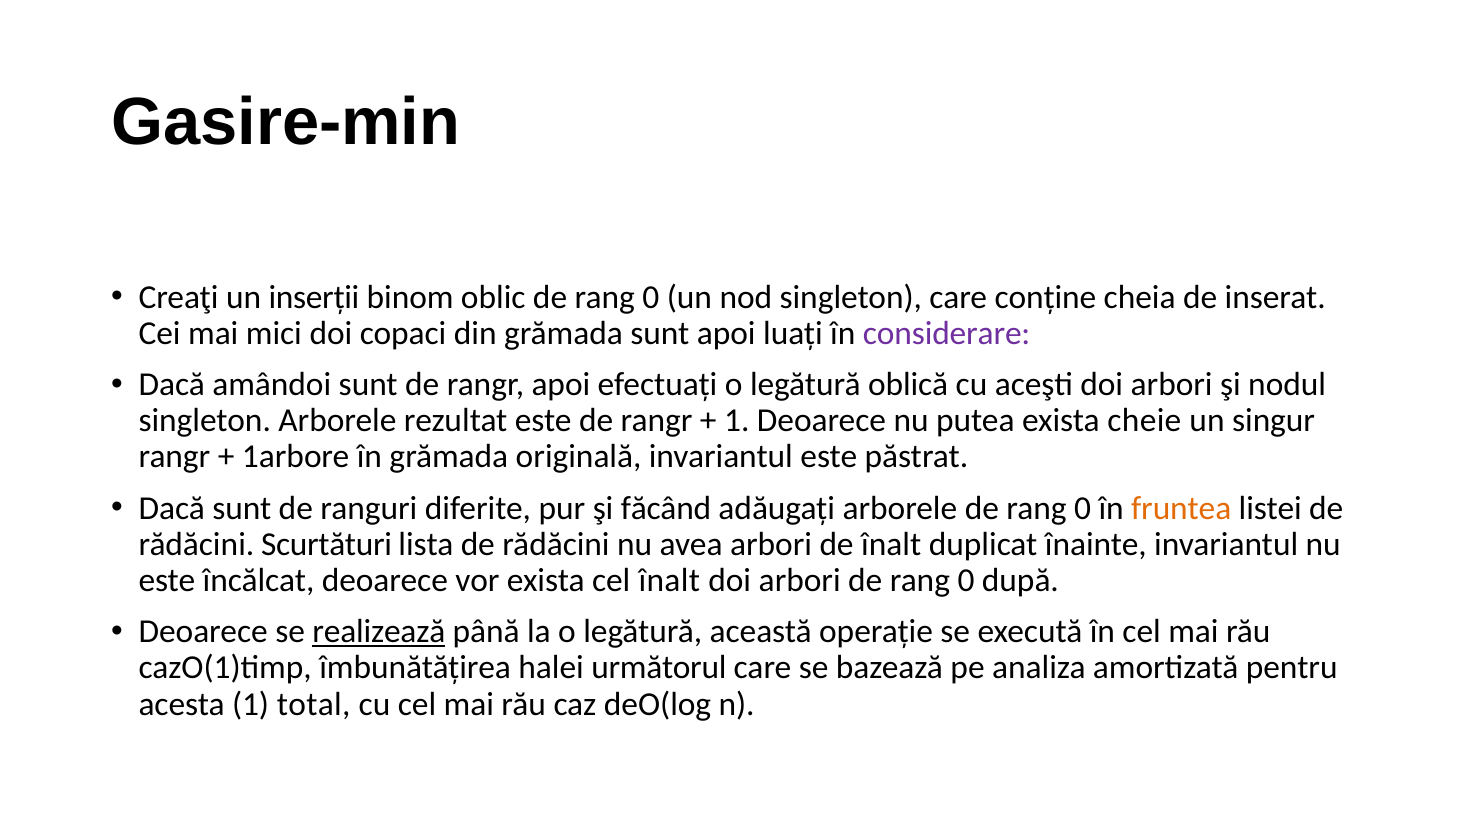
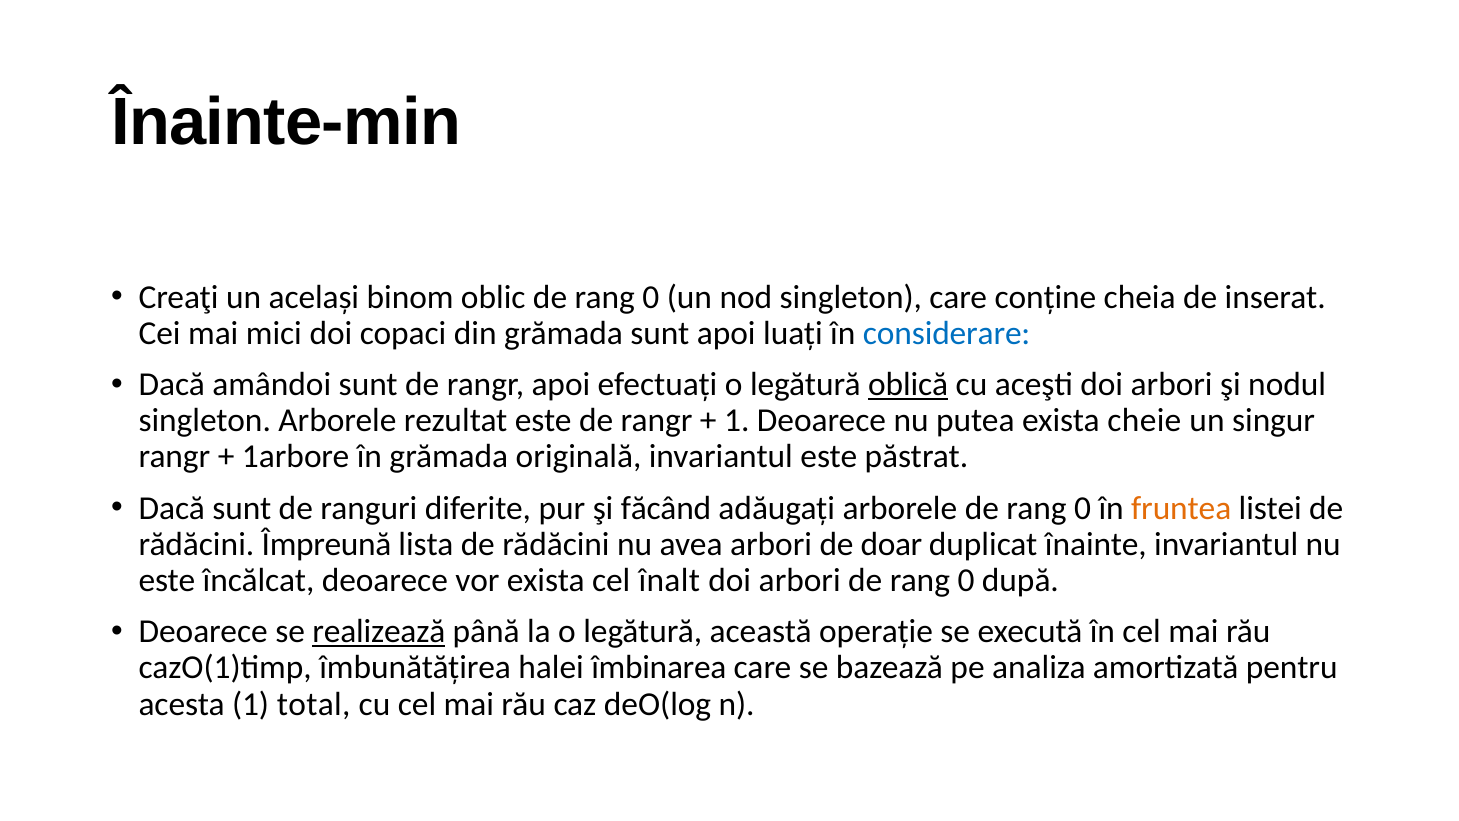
Gasire-min: Gasire-min -> Înainte-min
inserții: inserții -> același
considerare colour: purple -> blue
oblică underline: none -> present
Scurtături: Scurtături -> Împreună
de înalt: înalt -> doar
următorul: următorul -> îmbinarea
